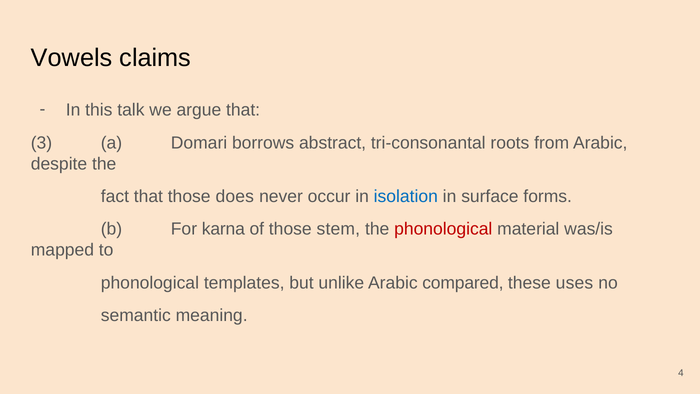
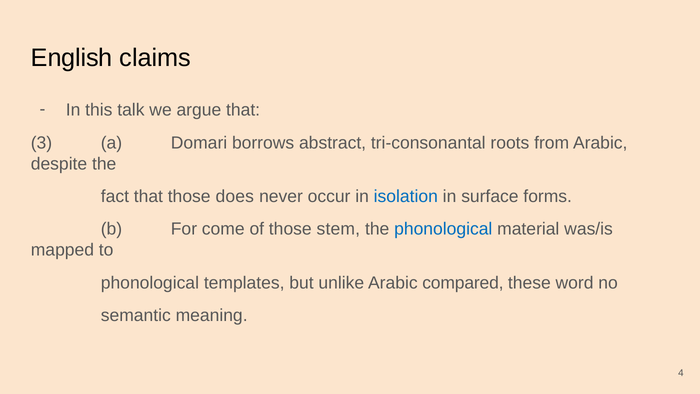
Vowels: Vowels -> English
karna: karna -> come
phonological at (443, 229) colour: red -> blue
uses: uses -> word
